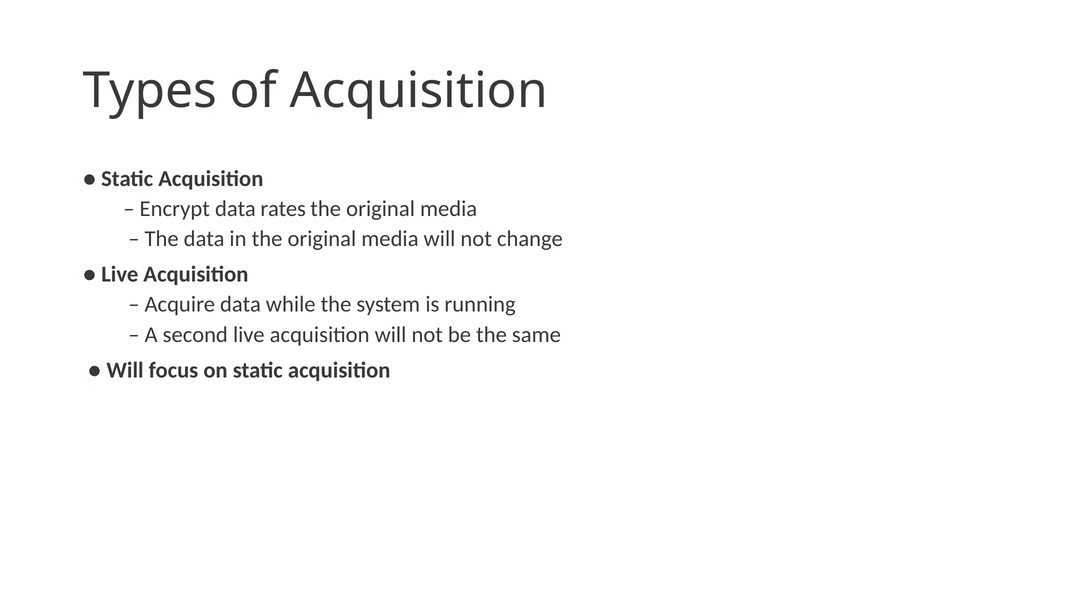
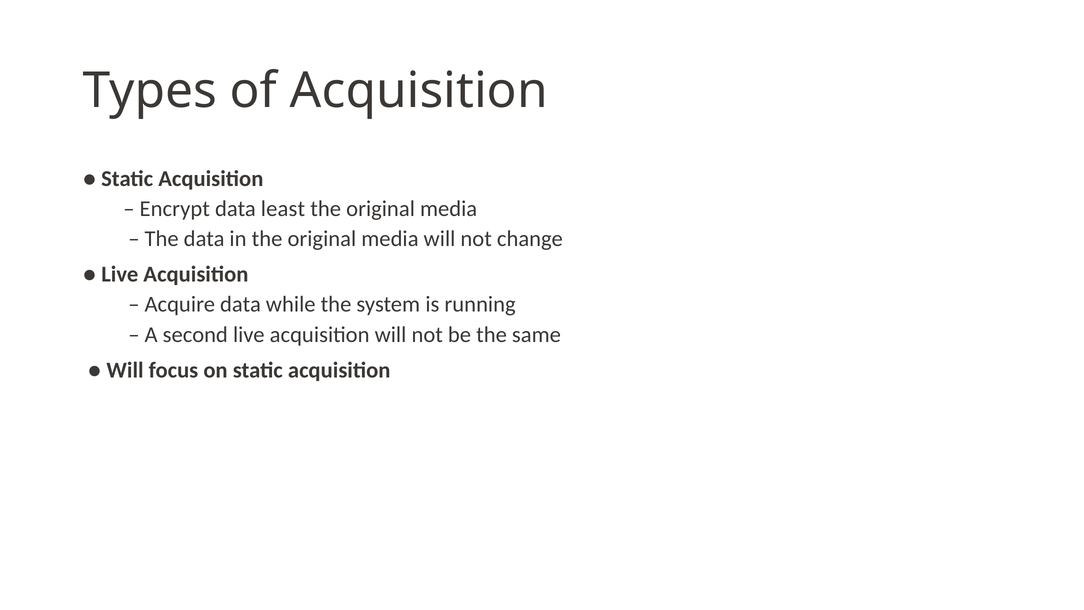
rates: rates -> least
